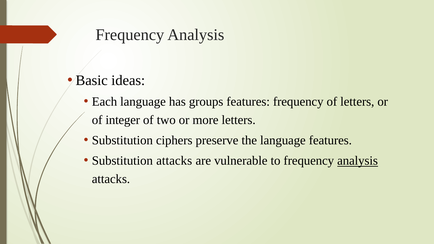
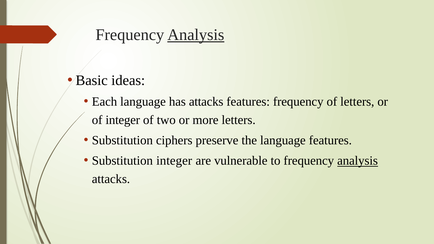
Analysis at (196, 35) underline: none -> present
has groups: groups -> attacks
Substitution attacks: attacks -> integer
